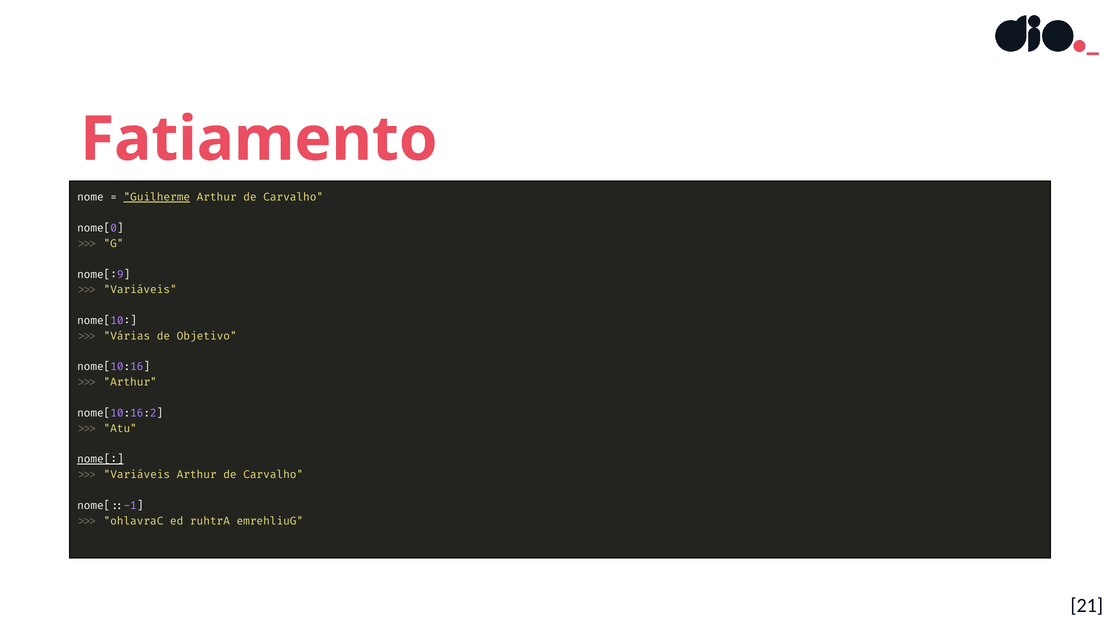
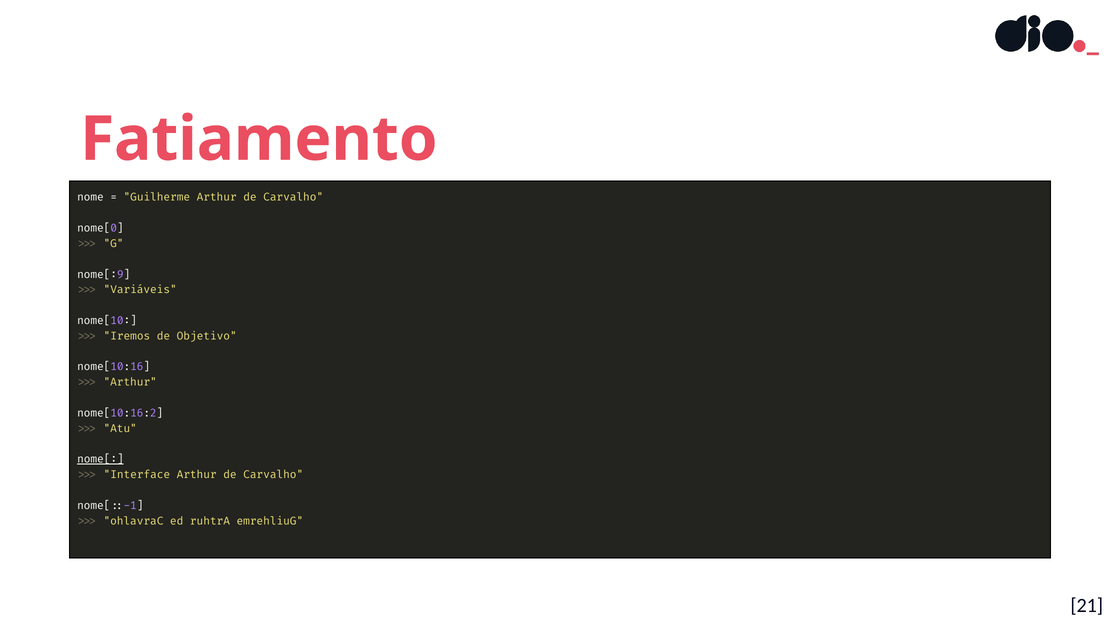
Guilherme underline: present -> none
Várias: Várias -> Iremos
Variáveis at (137, 475): Variáveis -> Interface
